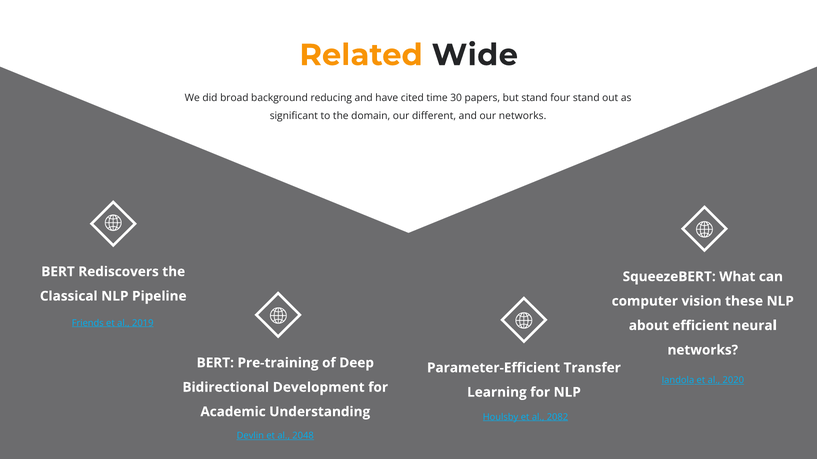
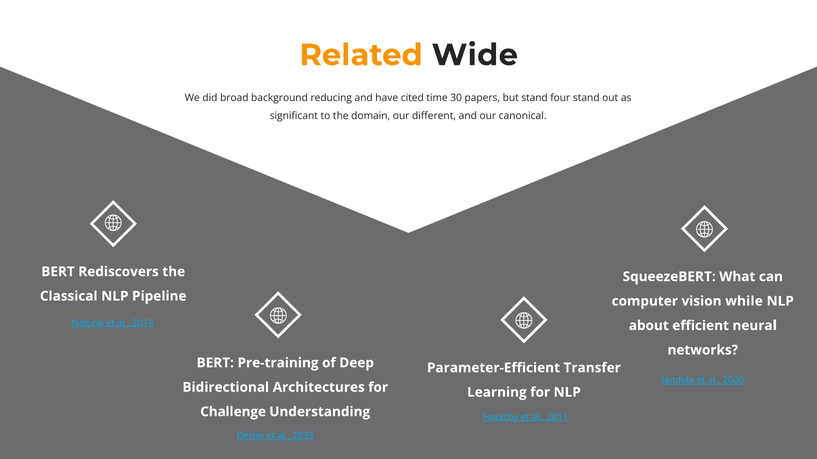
our networks: networks -> canonical
these: these -> while
Friends: Friends -> Natural
Development: Development -> Architectures
Academic: Academic -> Challenge
2082: 2082 -> 2011
2048: 2048 -> 2035
